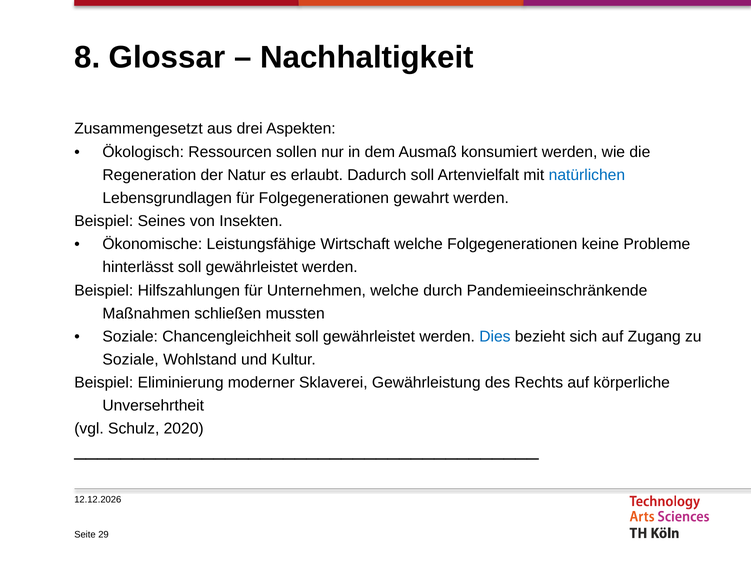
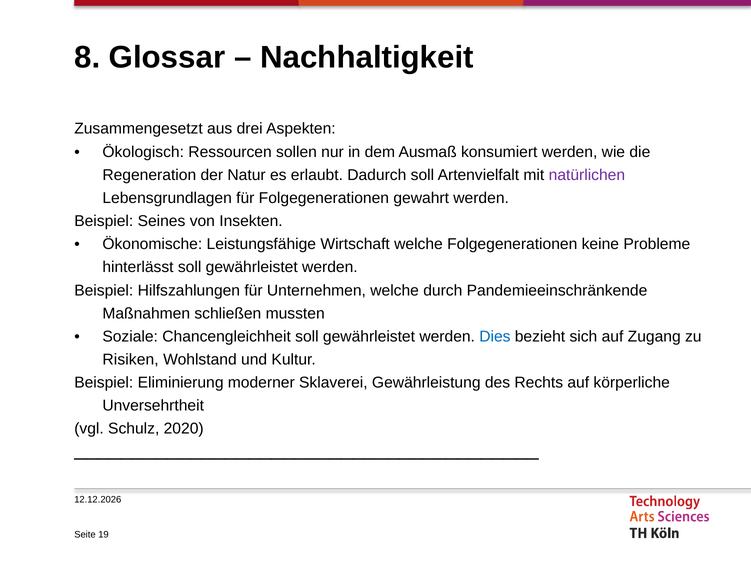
natürlichen colour: blue -> purple
Soziale at (131, 360): Soziale -> Risiken
29: 29 -> 19
